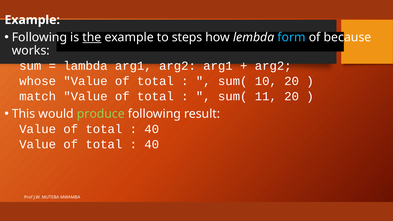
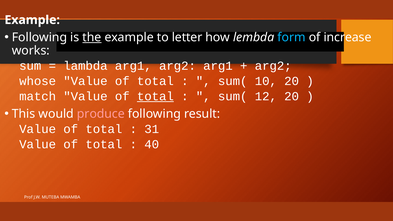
steps: steps -> letter
because: because -> increase
total at (155, 96) underline: none -> present
11: 11 -> 12
produce colour: light green -> pink
40 at (152, 129): 40 -> 31
